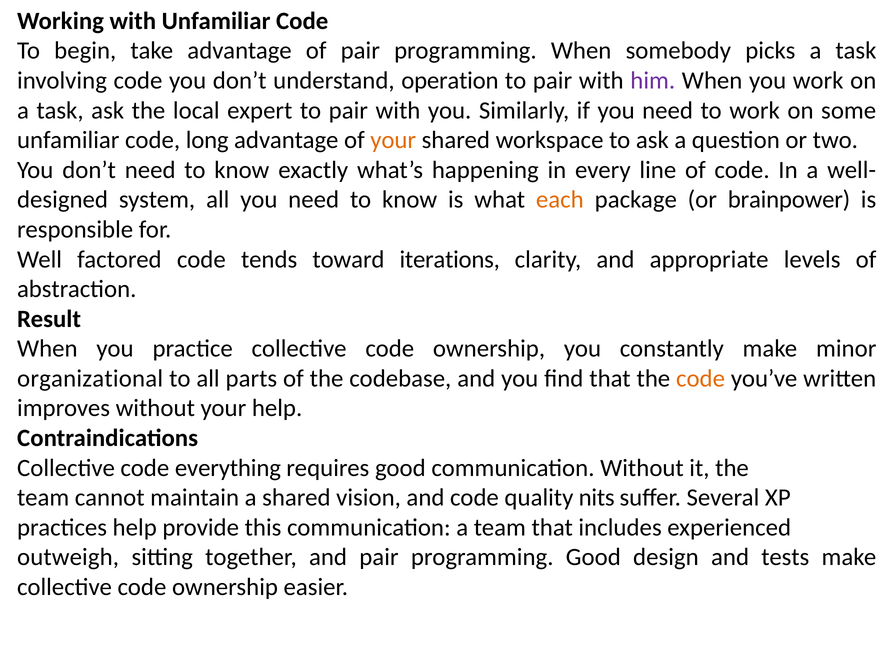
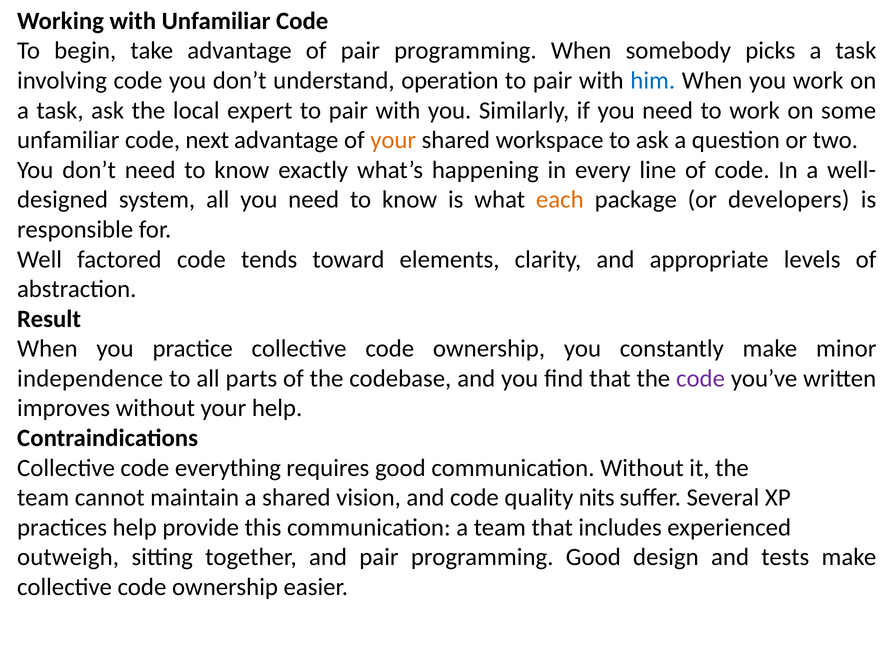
him colour: purple -> blue
long: long -> next
brainpower: brainpower -> developers
iterations: iterations -> elements
organizational: organizational -> independence
code at (701, 378) colour: orange -> purple
